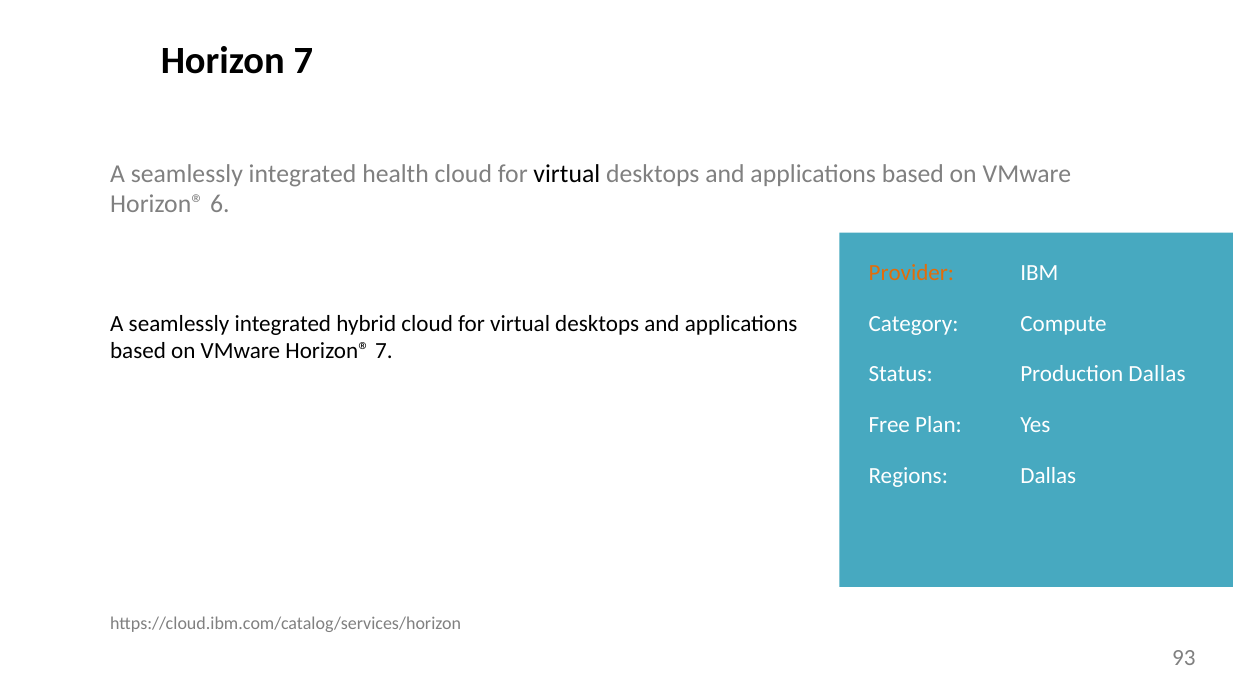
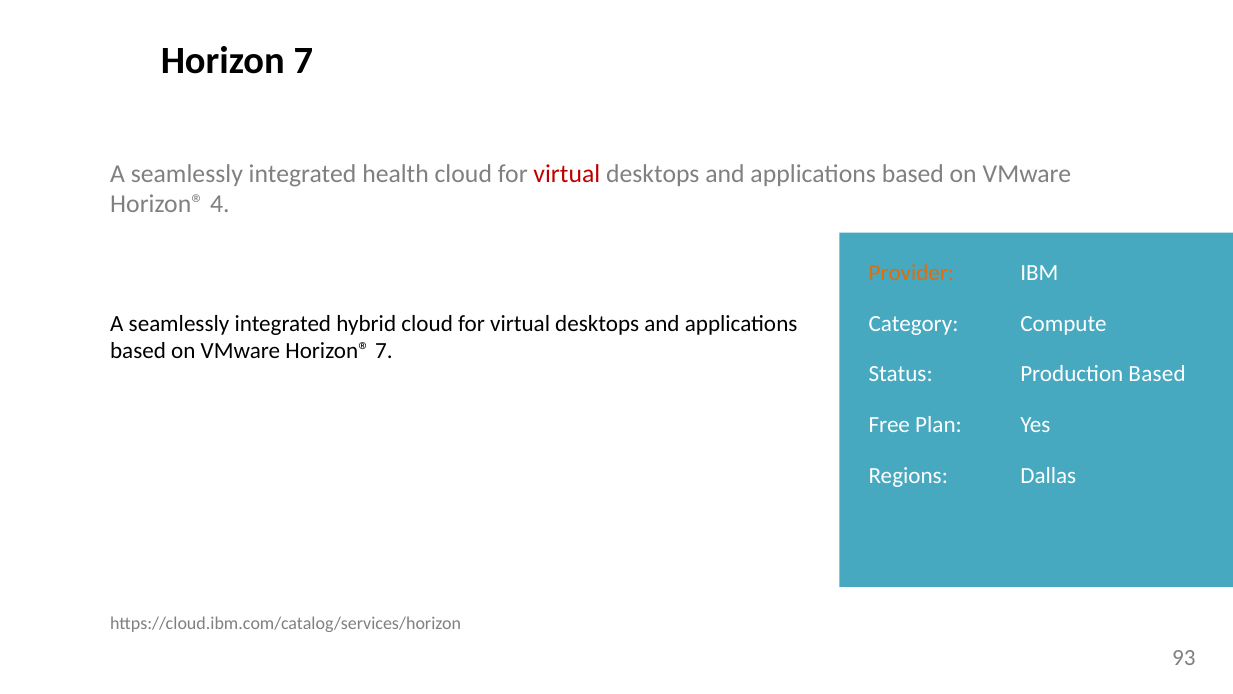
virtual at (567, 173) colour: black -> red
6: 6 -> 4
Production Dallas: Dallas -> Based
